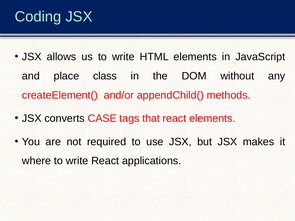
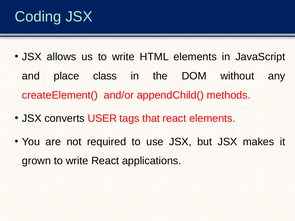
CASE: CASE -> USER
where: where -> grown
